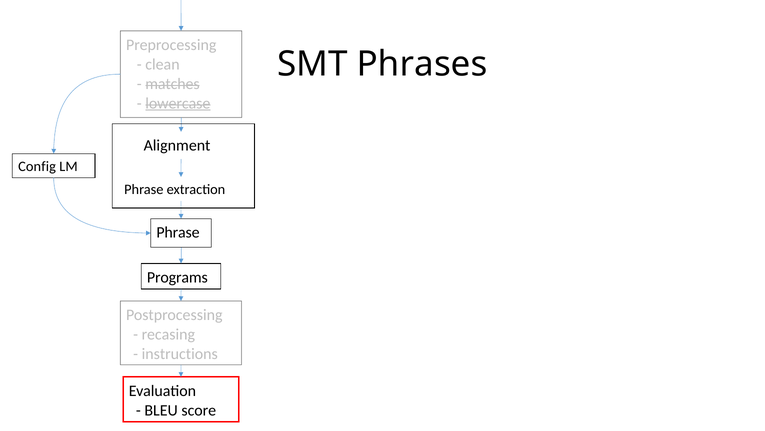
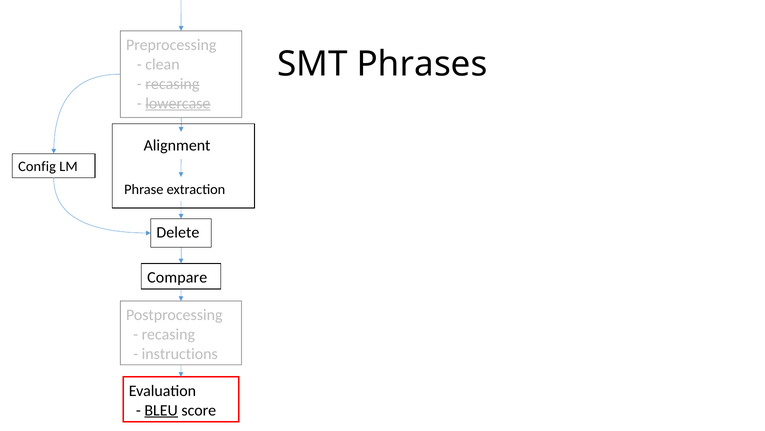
matches at (172, 84): matches -> recasing
Phrase at (178, 232): Phrase -> Delete
Programs: Programs -> Compare
BLEU underline: none -> present
